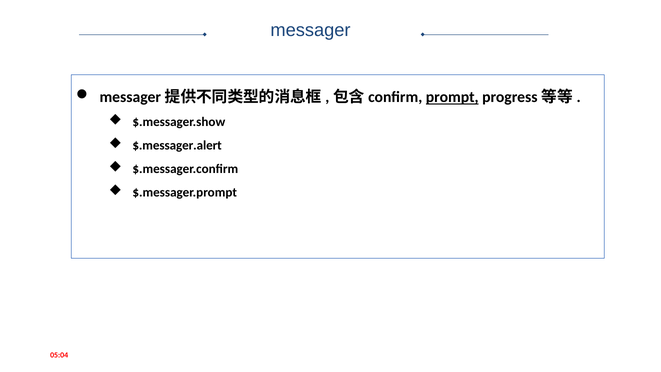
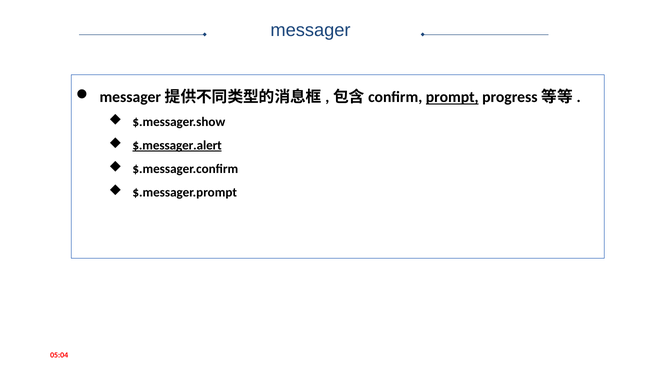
$.messager.alert underline: none -> present
